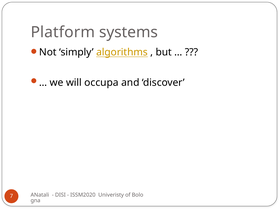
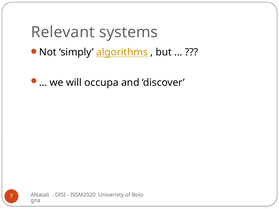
Platform: Platform -> Relevant
